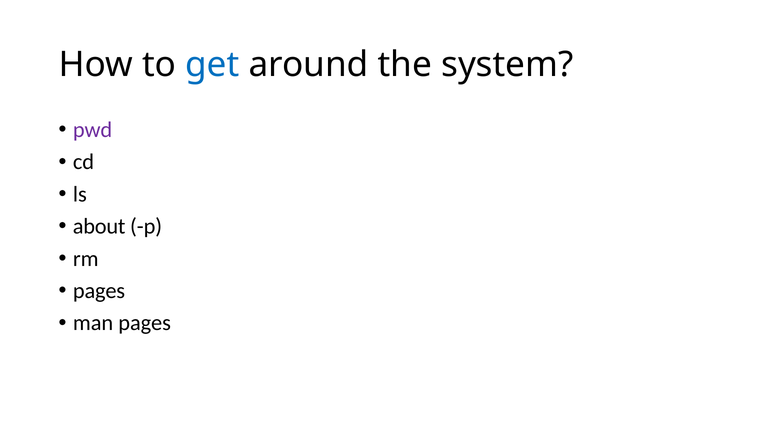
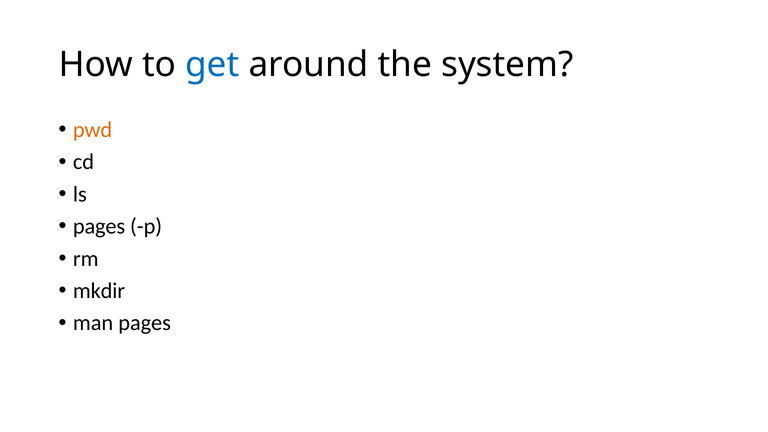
pwd colour: purple -> orange
about at (99, 226): about -> pages
pages at (99, 291): pages -> mkdir
